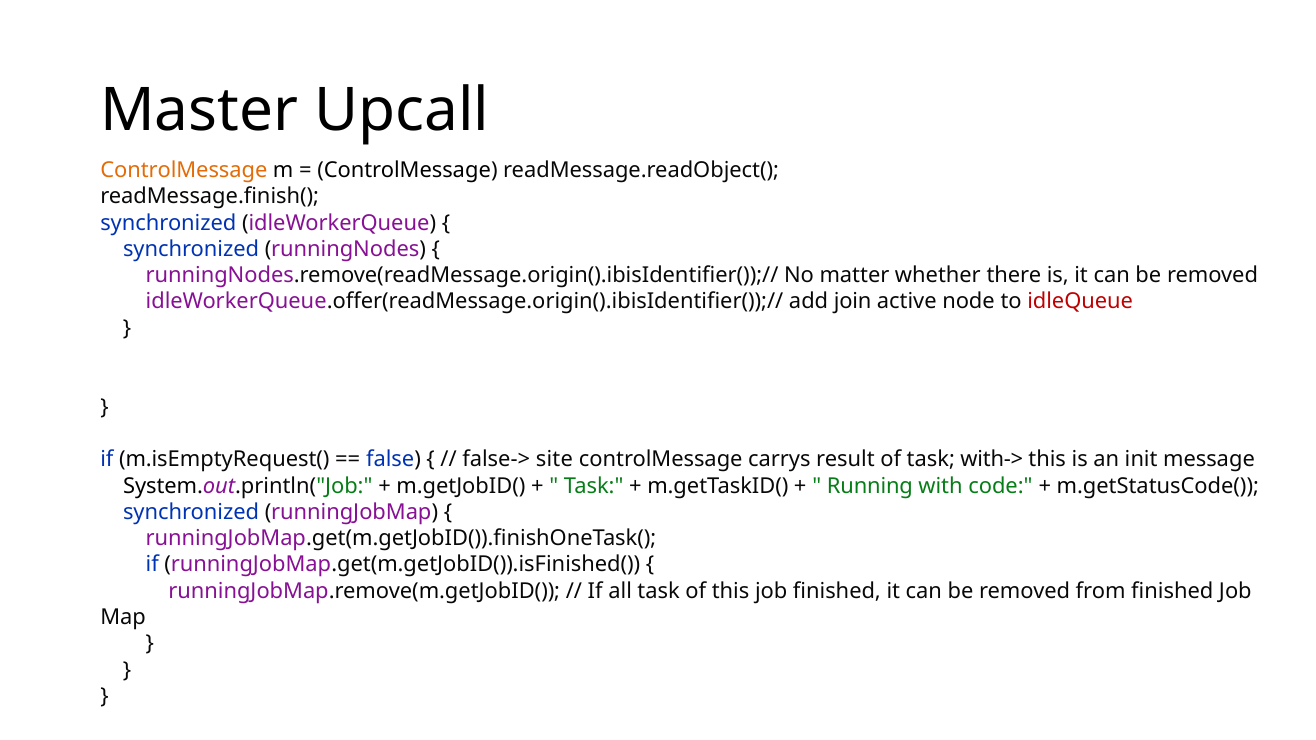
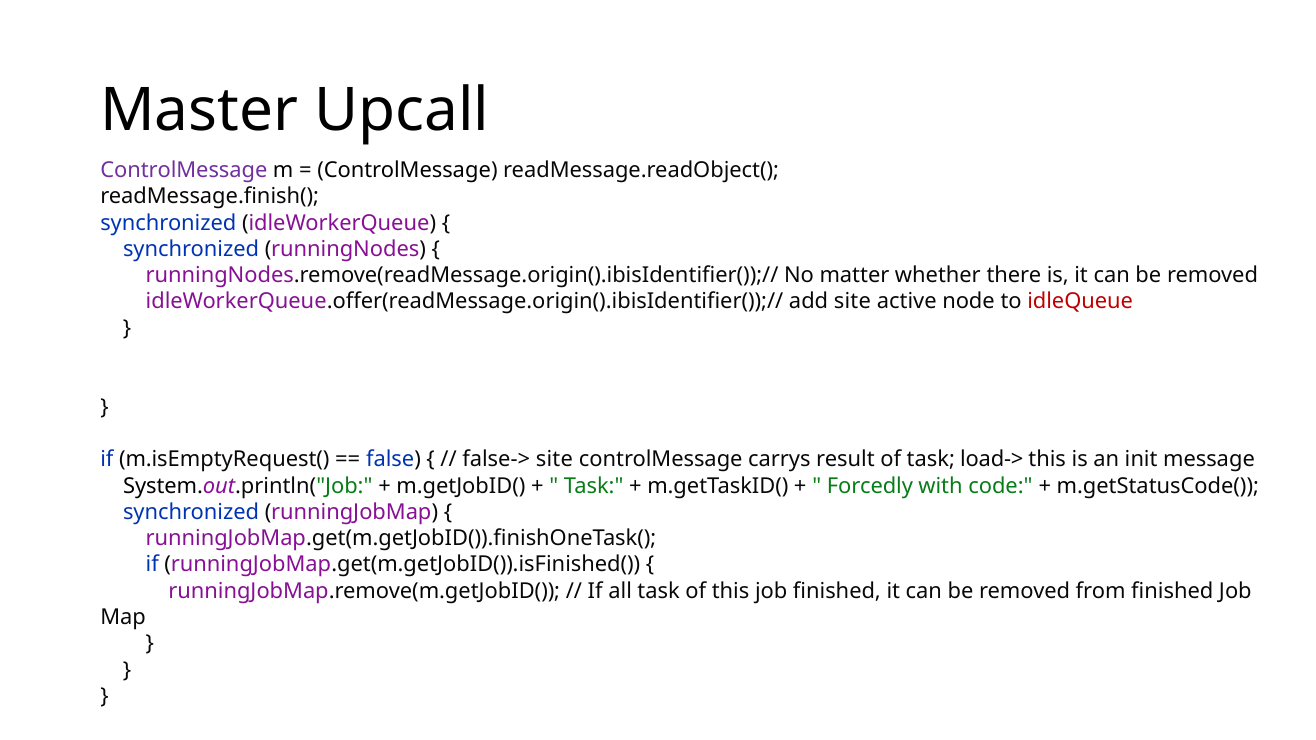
ControlMessage at (184, 170) colour: orange -> purple
add join: join -> site
with->: with-> -> load->
Running: Running -> Forcedly
